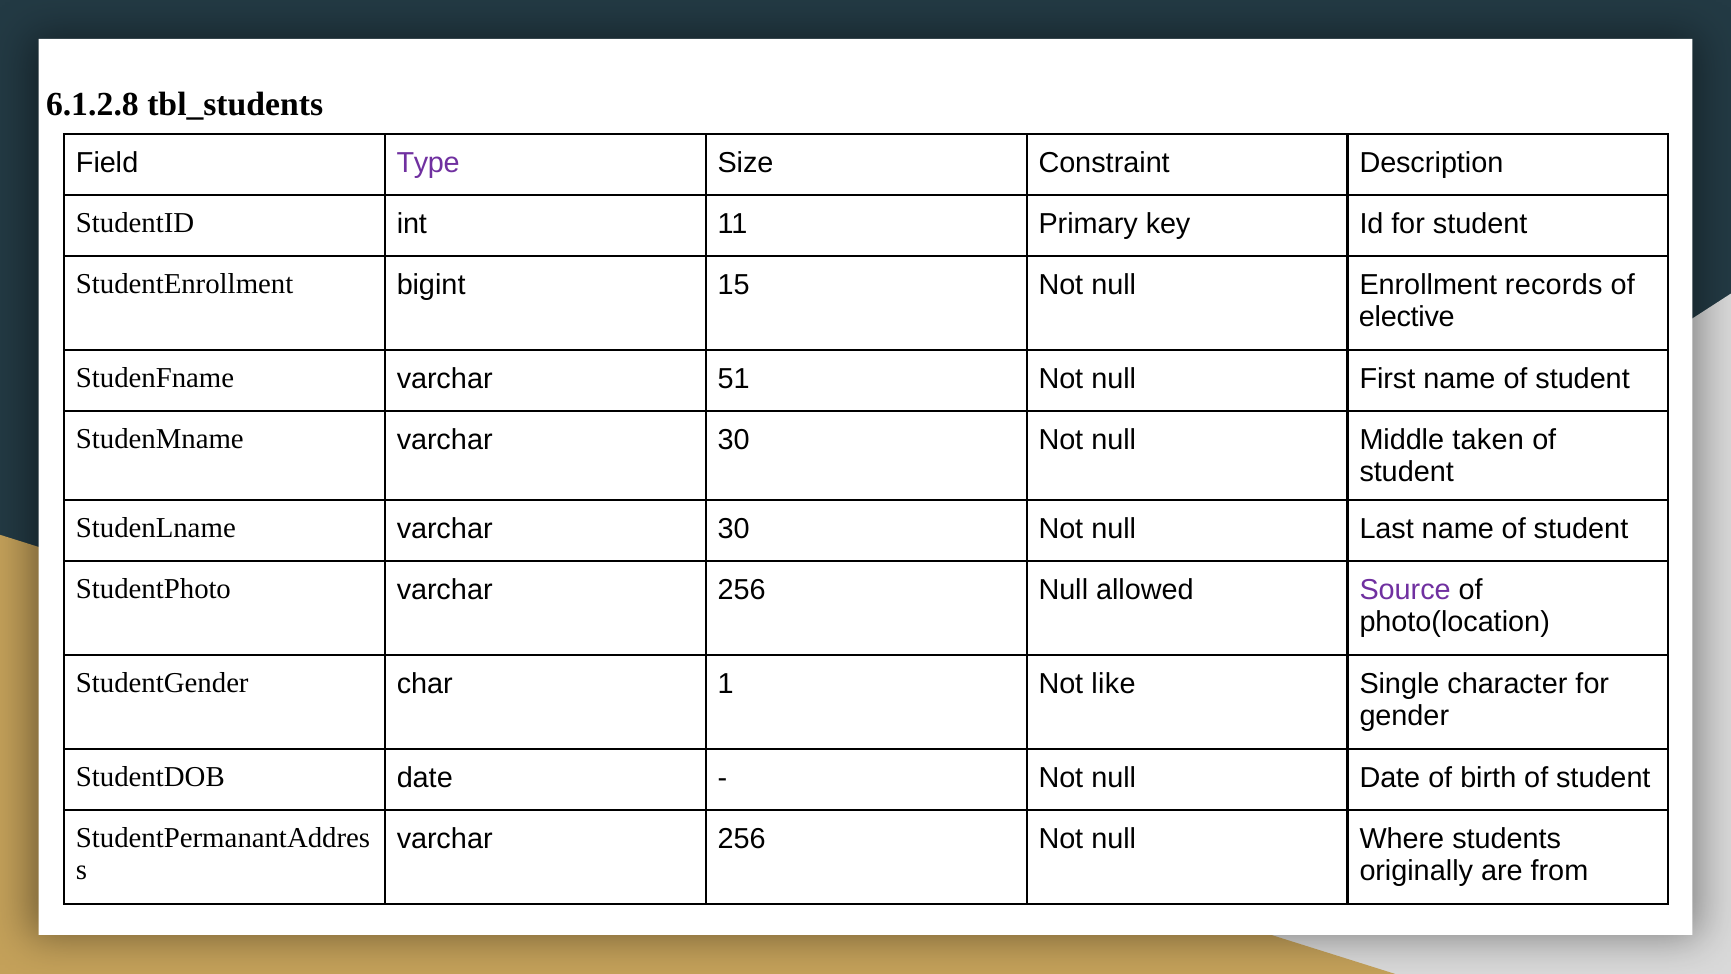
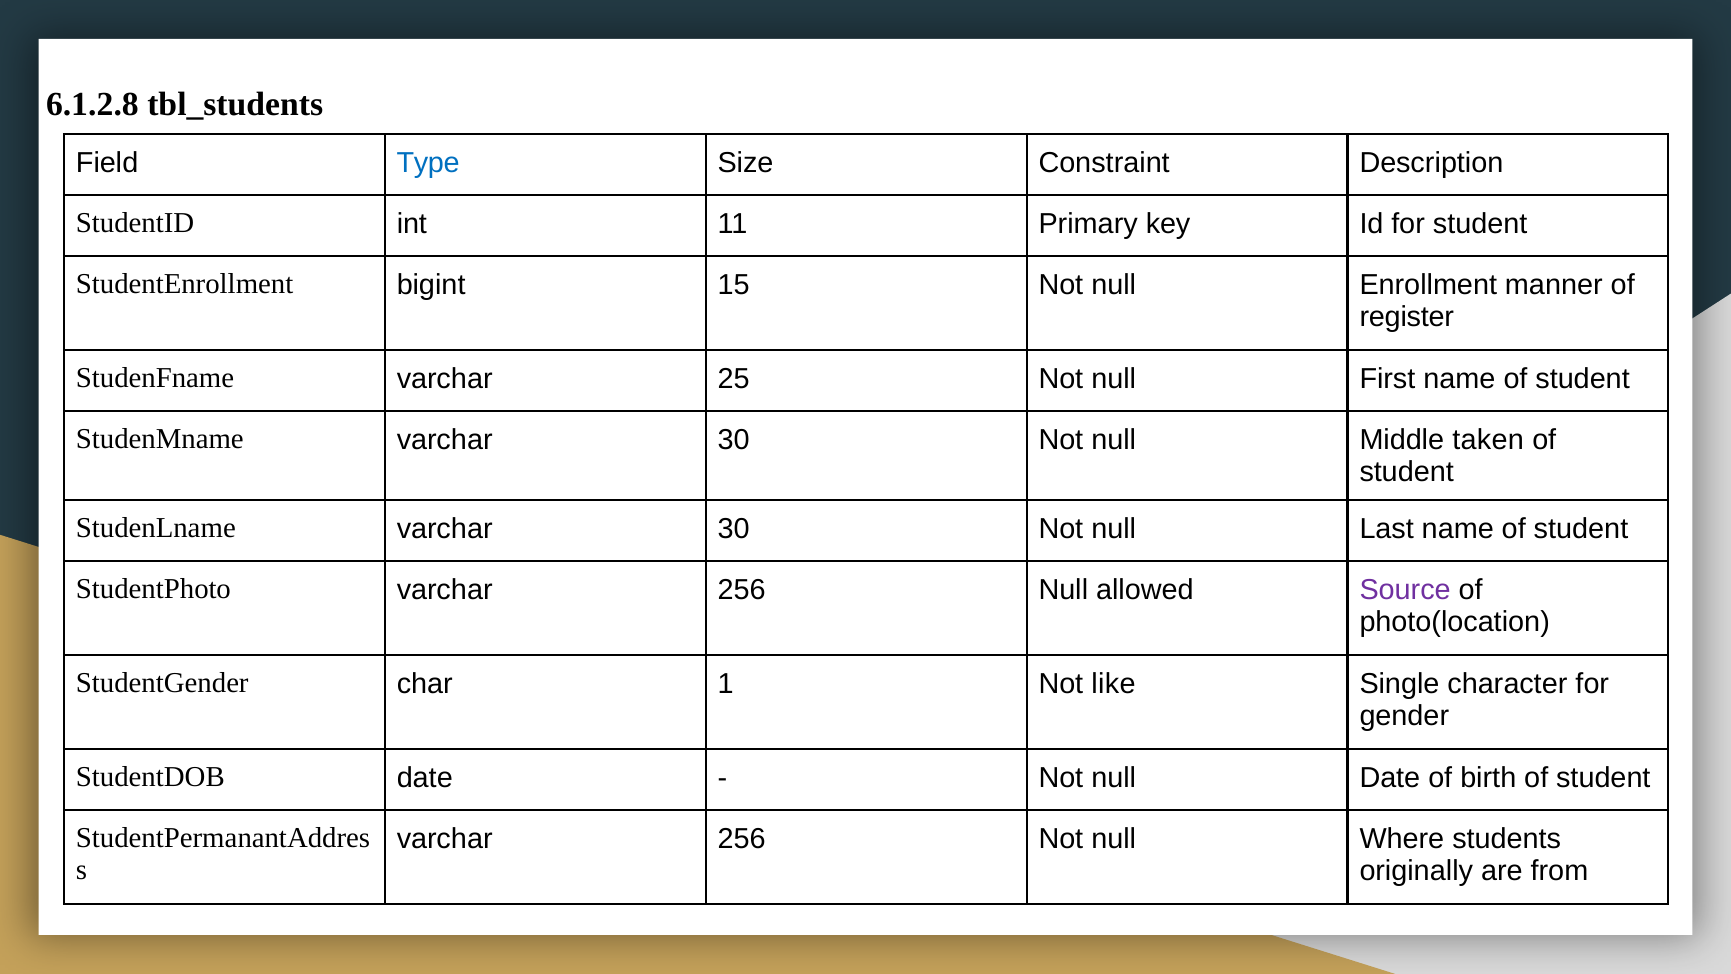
Type colour: purple -> blue
records: records -> manner
elective: elective -> register
51: 51 -> 25
